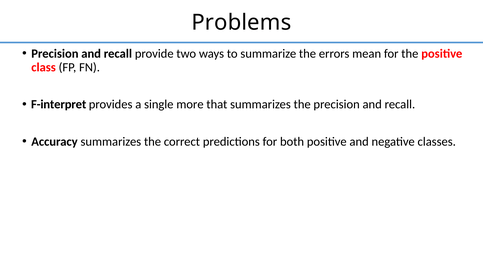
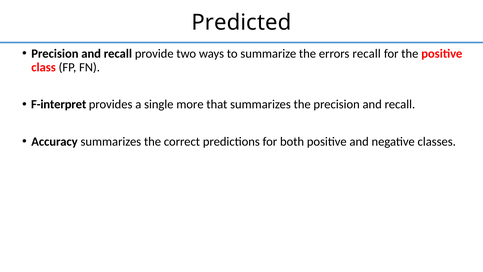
Problems: Problems -> Predicted
errors mean: mean -> recall
